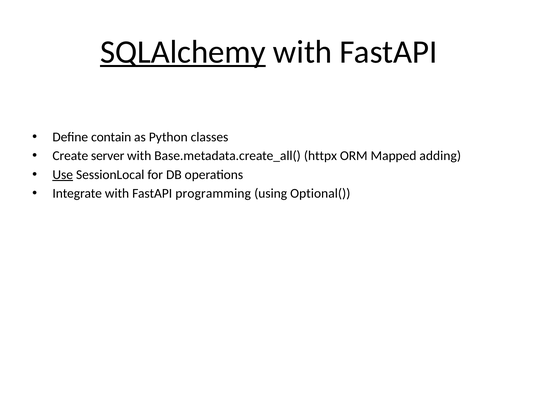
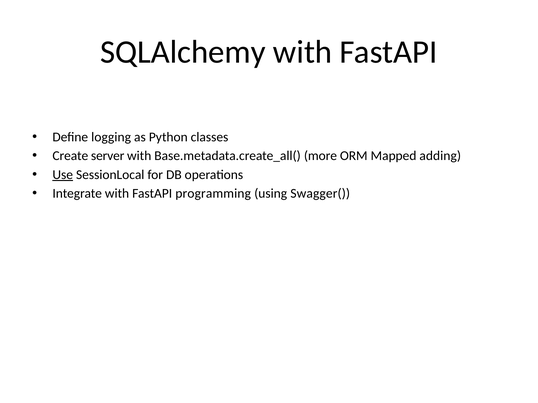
SQLAlchemy underline: present -> none
contain: contain -> logging
httpx: httpx -> more
Optional(: Optional( -> Swagger(
